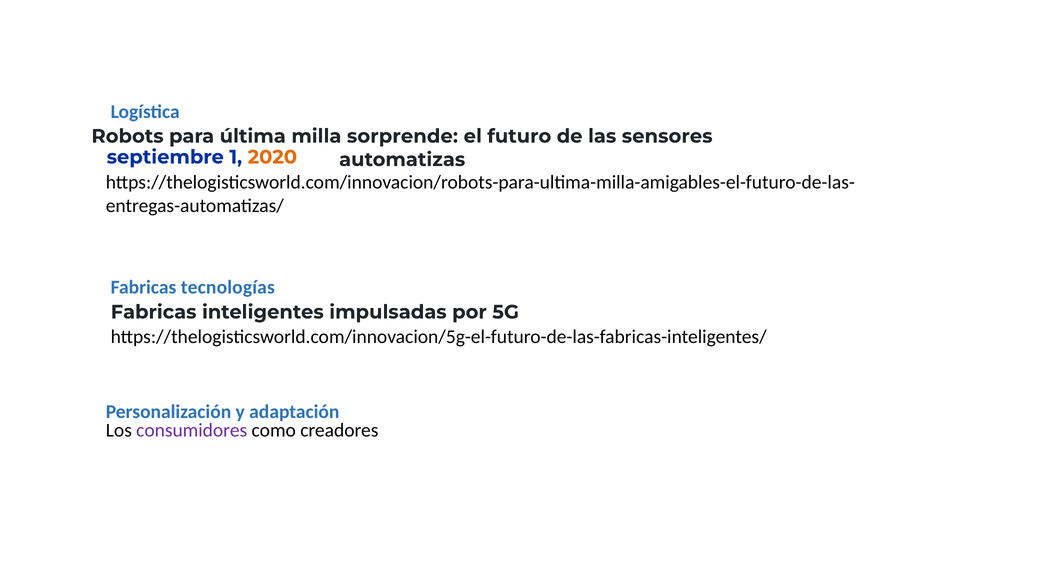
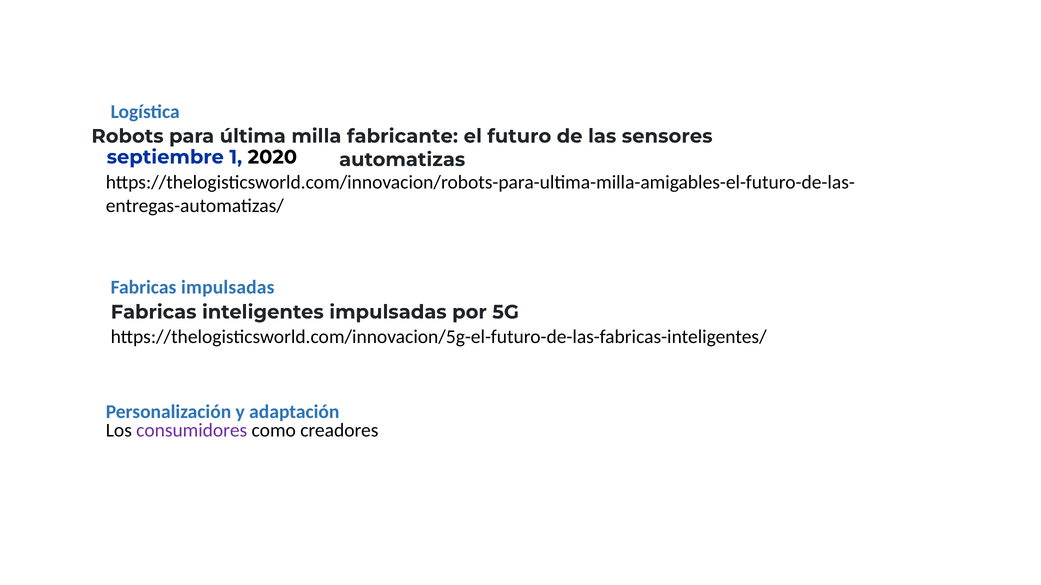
sorprende: sorprende -> fabricante
2020 colour: orange -> black
Fabricas tecnologías: tecnologías -> impulsadas
